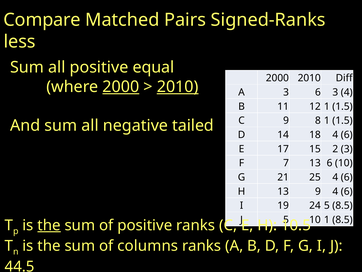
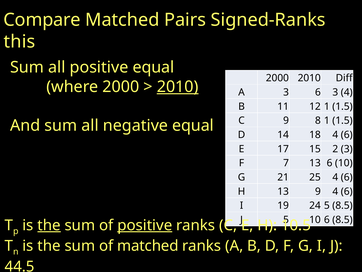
less: less -> this
2000 at (121, 87) underline: present -> none
negative tailed: tailed -> equal
10 1: 1 -> 6
positive at (145, 225) underline: none -> present
of columns: columns -> matched
